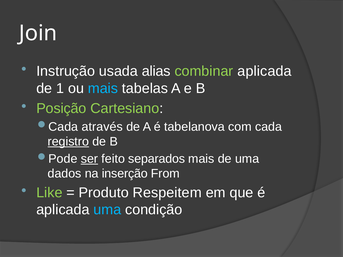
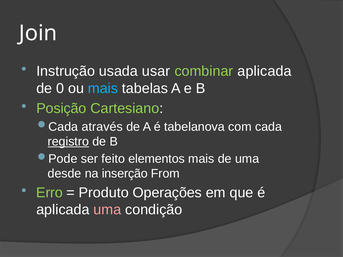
alias: alias -> usar
1: 1 -> 0
ser underline: present -> none
separados: separados -> elementos
dados: dados -> desde
Like: Like -> Erro
Respeitem: Respeitem -> Operações
uma at (107, 210) colour: light blue -> pink
